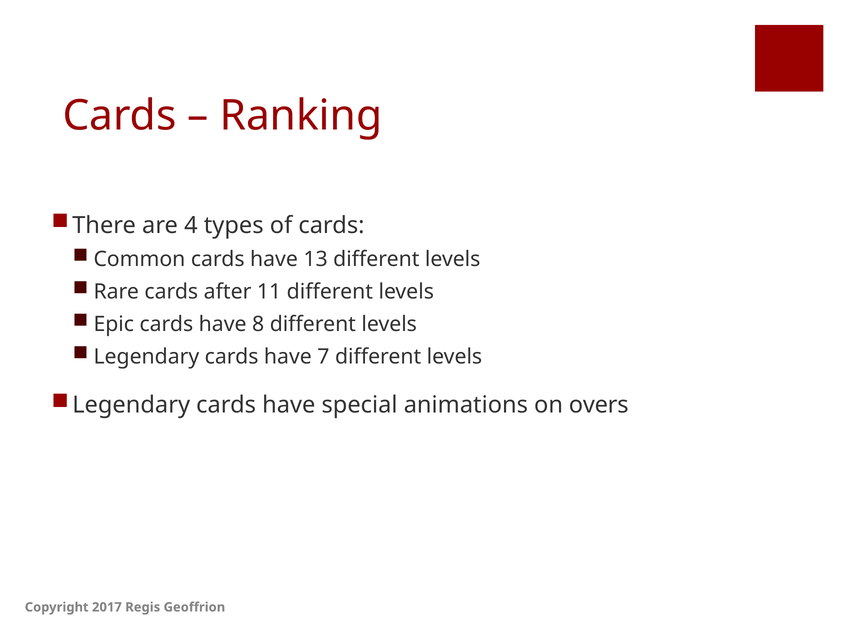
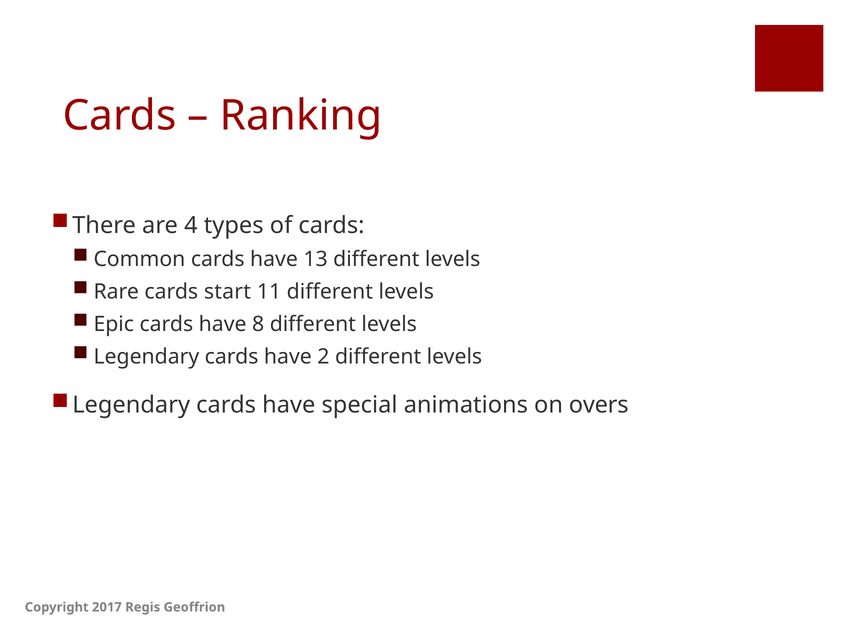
after: after -> start
7: 7 -> 2
